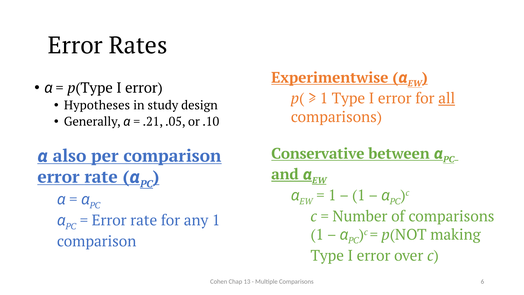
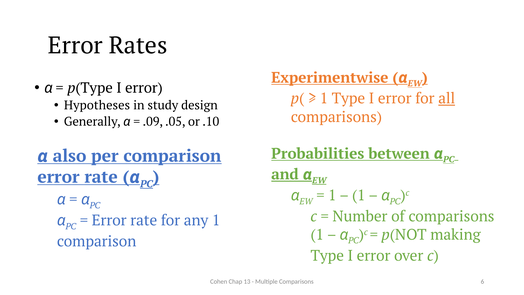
.21: .21 -> .09
Conservative: Conservative -> Probabilities
